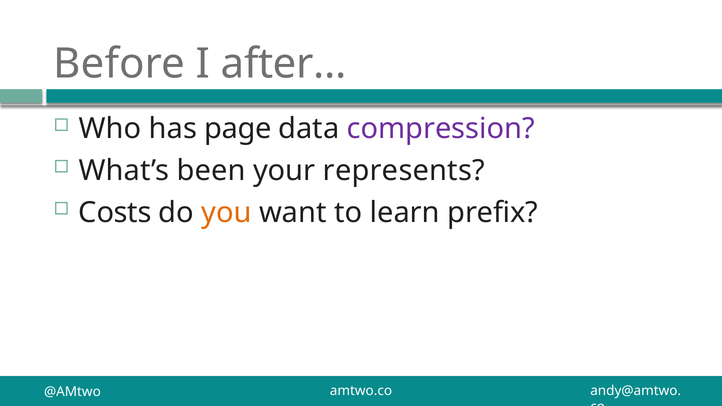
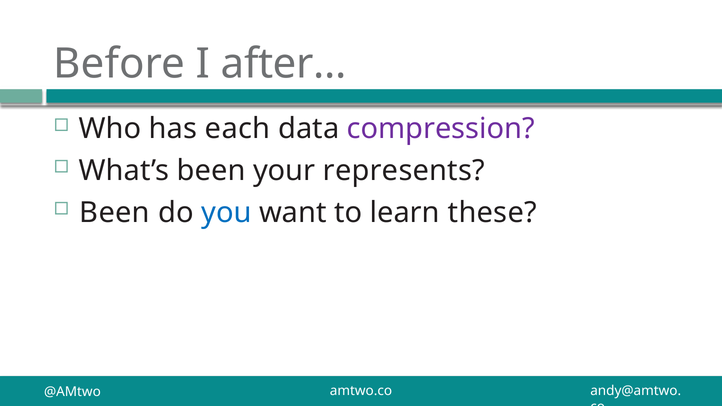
page: page -> each
Costs at (115, 213): Costs -> Been
you colour: orange -> blue
prefix: prefix -> these
